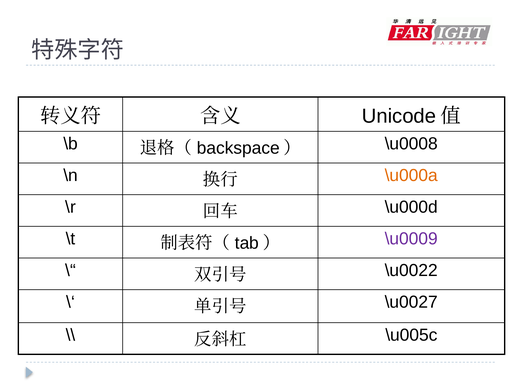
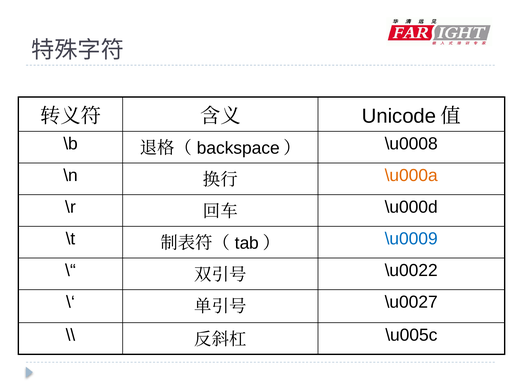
\u0009 colour: purple -> blue
